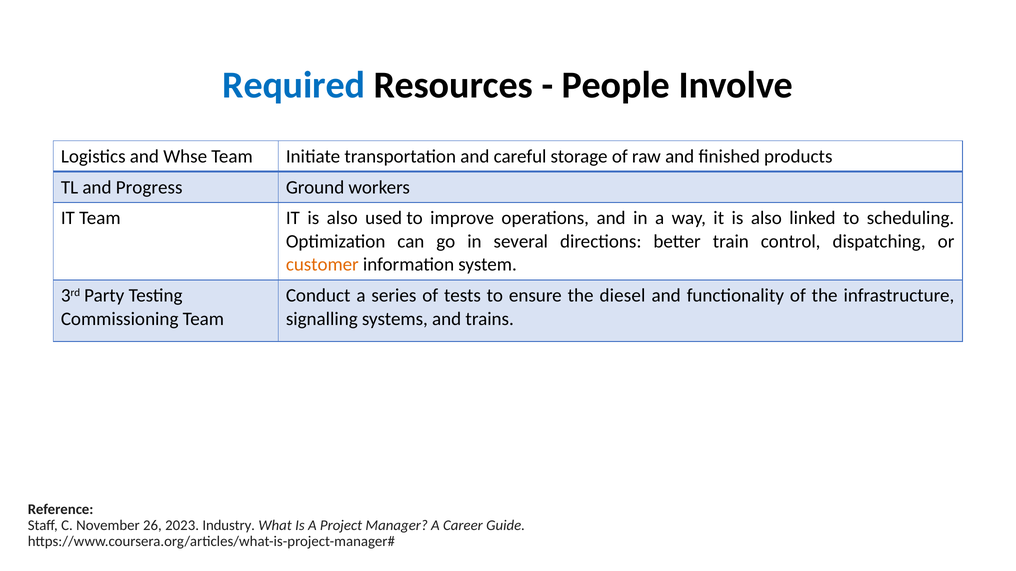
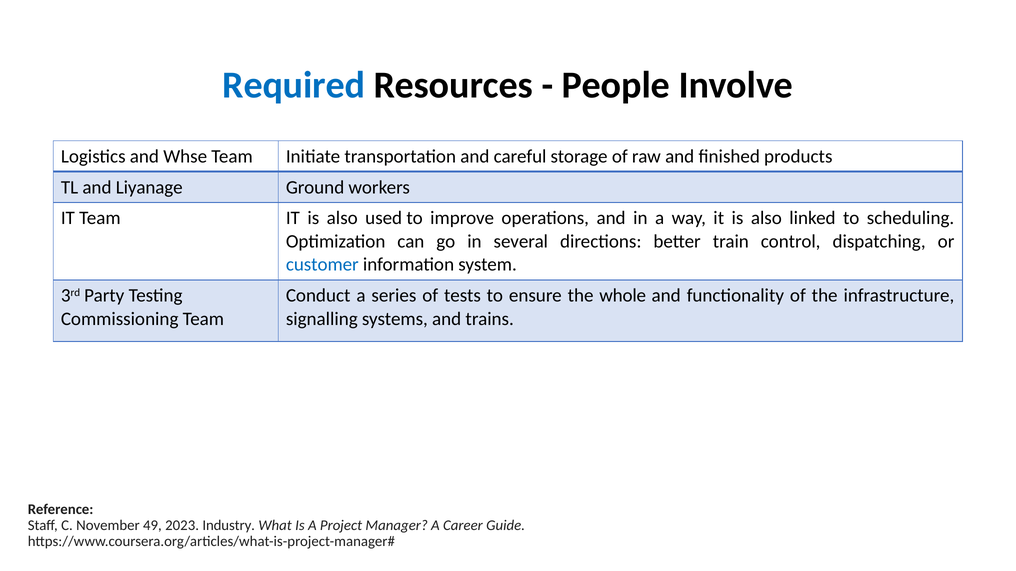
Progress: Progress -> Liyanage
customer colour: orange -> blue
diesel: diesel -> whole
26: 26 -> 49
